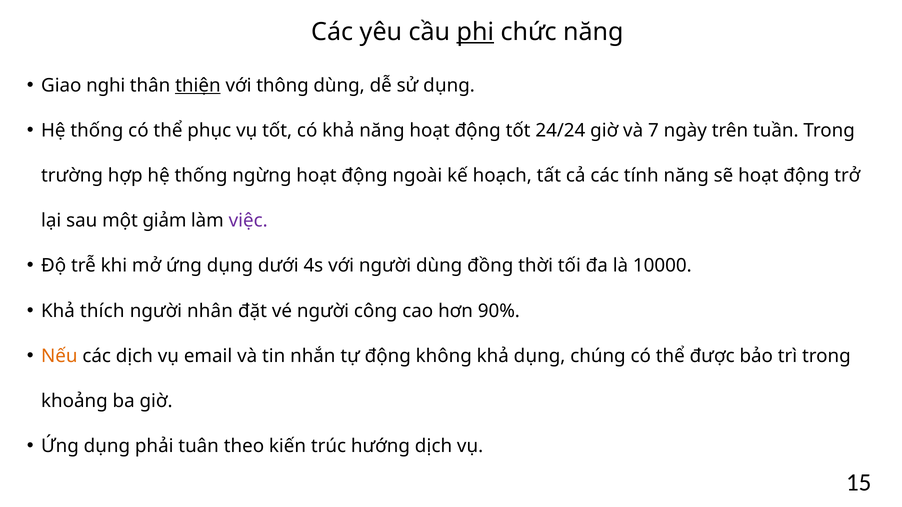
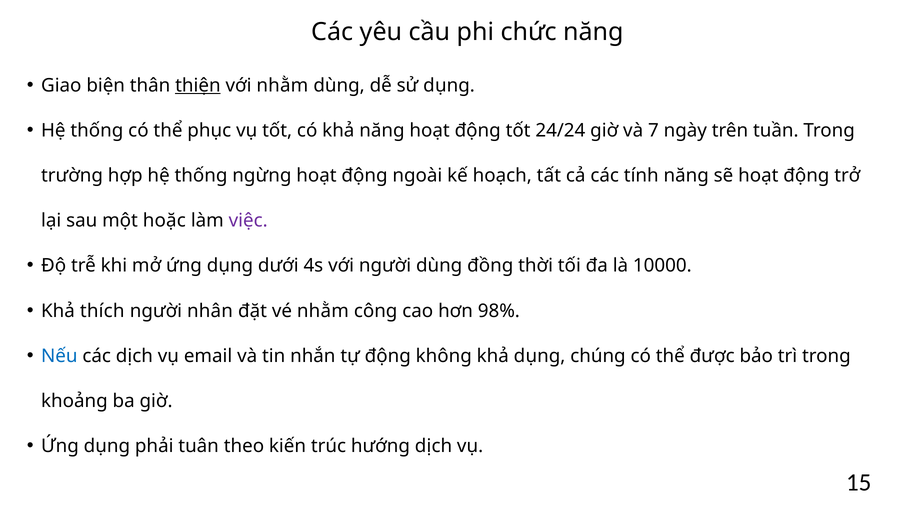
phi underline: present -> none
nghi: nghi -> biện
với thông: thông -> nhằm
giảm: giảm -> hoặc
vé người: người -> nhằm
90%: 90% -> 98%
Nếu colour: orange -> blue
